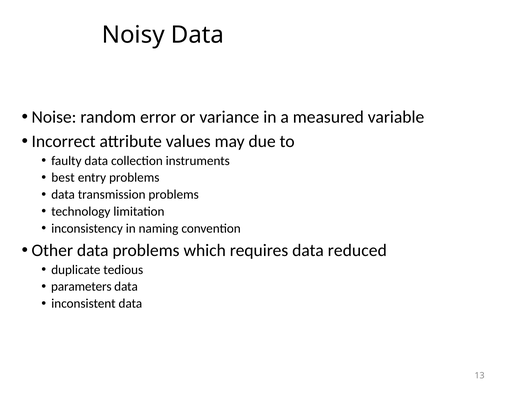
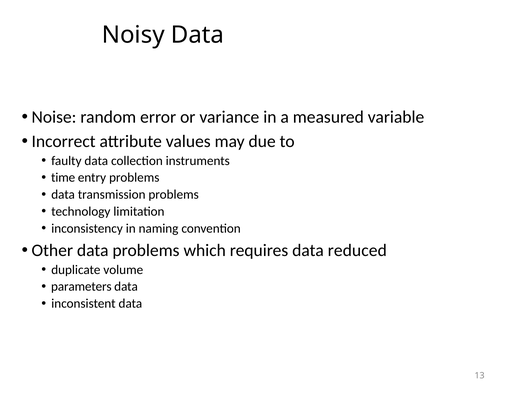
best: best -> time
tedious: tedious -> volume
